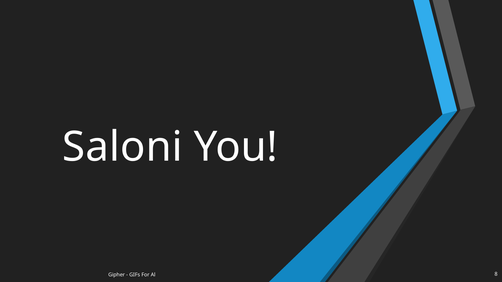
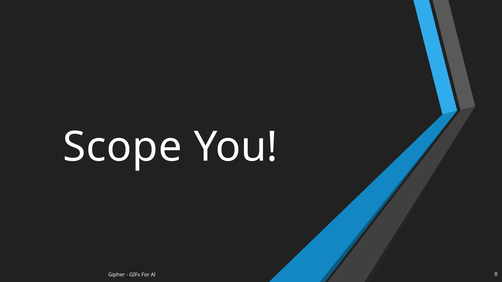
Saloni: Saloni -> Scope
